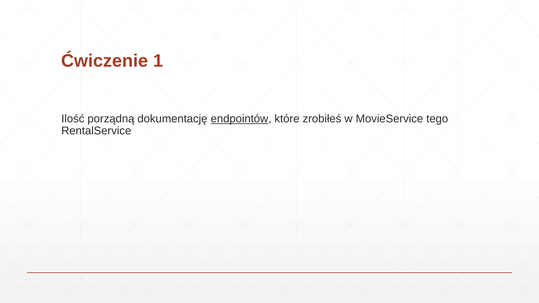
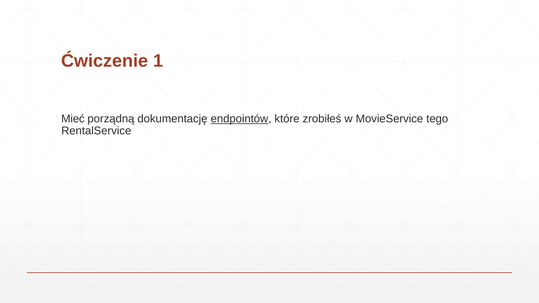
Ilość: Ilość -> Mieć
